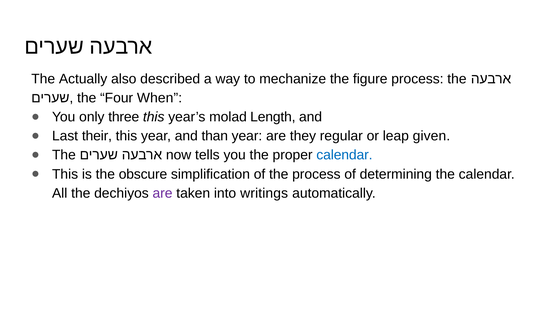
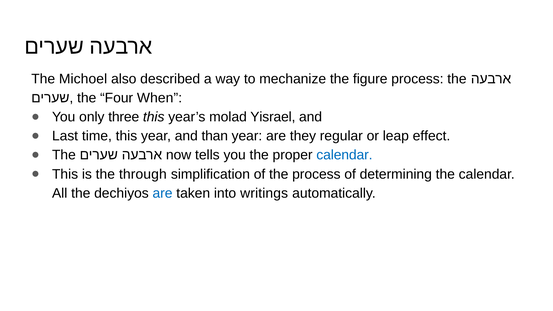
Actually: Actually -> Michoel
Length: Length -> Yisrael
their: their -> time
given: given -> effect
obscure: obscure -> through
are at (163, 193) colour: purple -> blue
